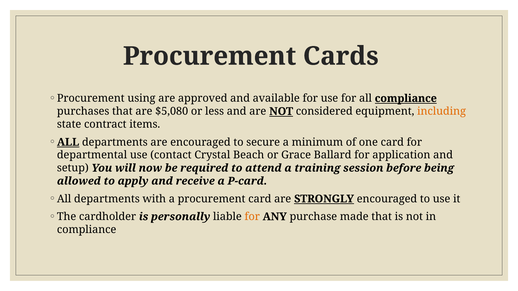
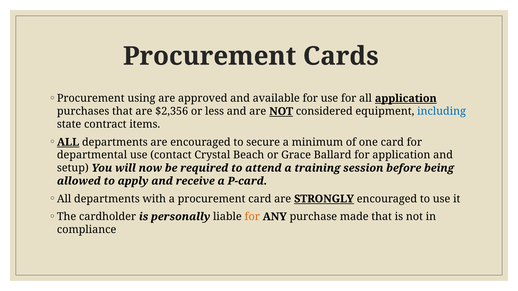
all compliance: compliance -> application
$5,080: $5,080 -> $2,356
including colour: orange -> blue
